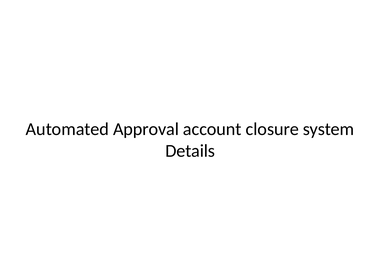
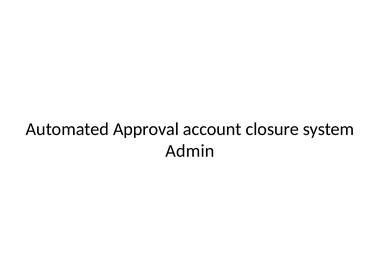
Details: Details -> Admin
